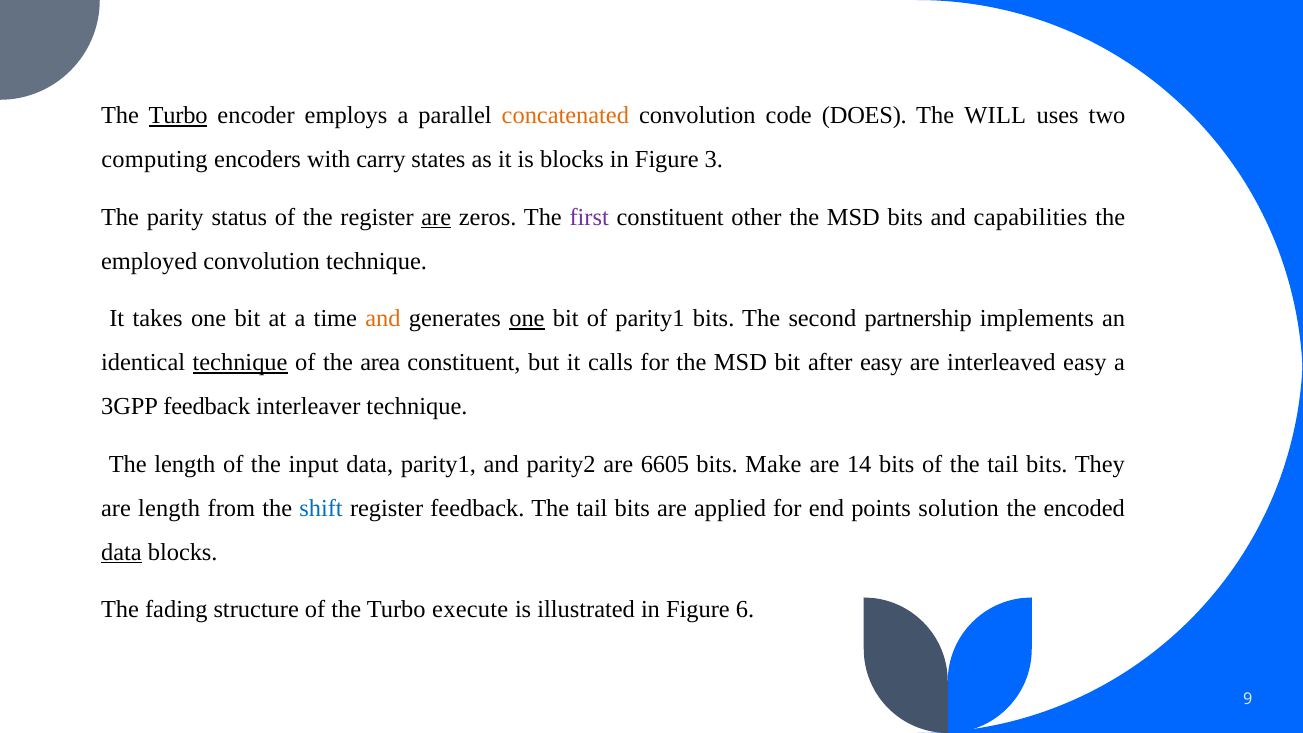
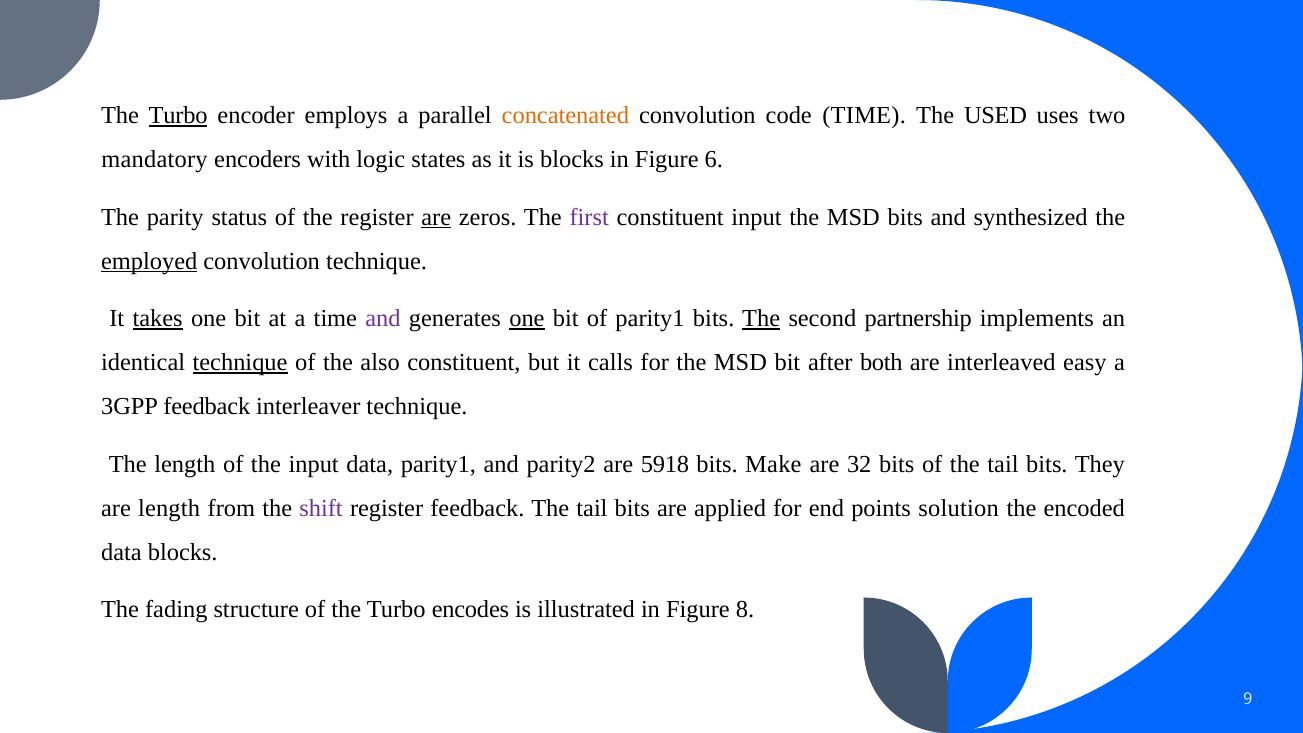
code DOES: DOES -> TIME
WILL: WILL -> USED
computing: computing -> mandatory
carry: carry -> logic
3: 3 -> 6
constituent other: other -> input
capabilities: capabilities -> synthesized
employed underline: none -> present
takes underline: none -> present
and at (383, 319) colour: orange -> purple
The at (761, 319) underline: none -> present
area: area -> also
after easy: easy -> both
6605: 6605 -> 5918
14: 14 -> 32
shift colour: blue -> purple
data at (121, 552) underline: present -> none
execute: execute -> encodes
6: 6 -> 8
